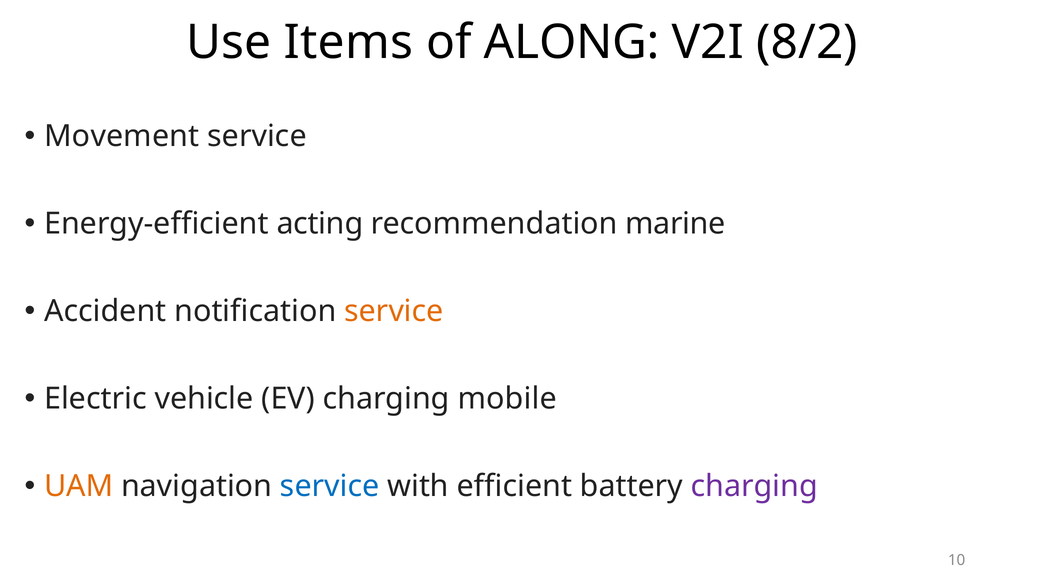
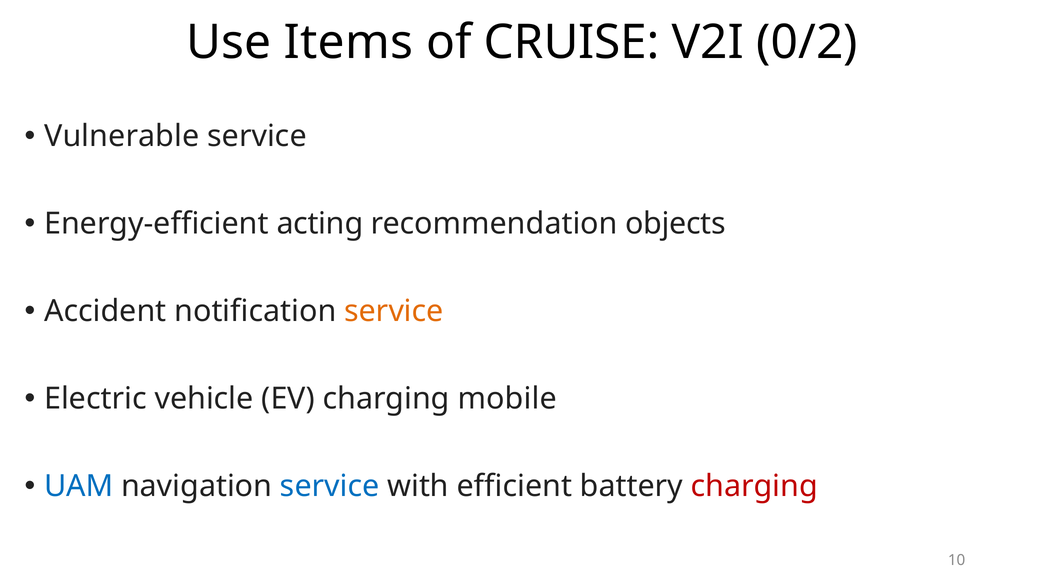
ALONG: ALONG -> CRUISE
8/2: 8/2 -> 0/2
Movement: Movement -> Vulnerable
marine: marine -> objects
UAM colour: orange -> blue
charging at (754, 486) colour: purple -> red
